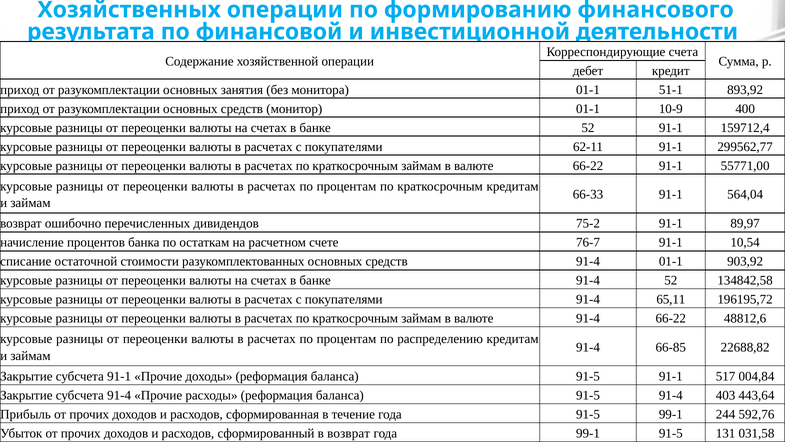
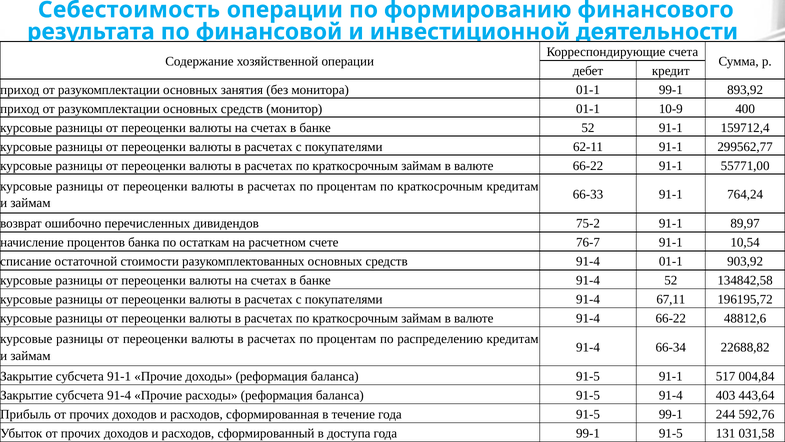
Хозяйственных: Хозяйственных -> Себестоимость
01-1 51-1: 51-1 -> 99-1
564,04: 564,04 -> 764,24
65,11: 65,11 -> 67,11
66-85: 66-85 -> 66-34
в возврат: возврат -> доступа
